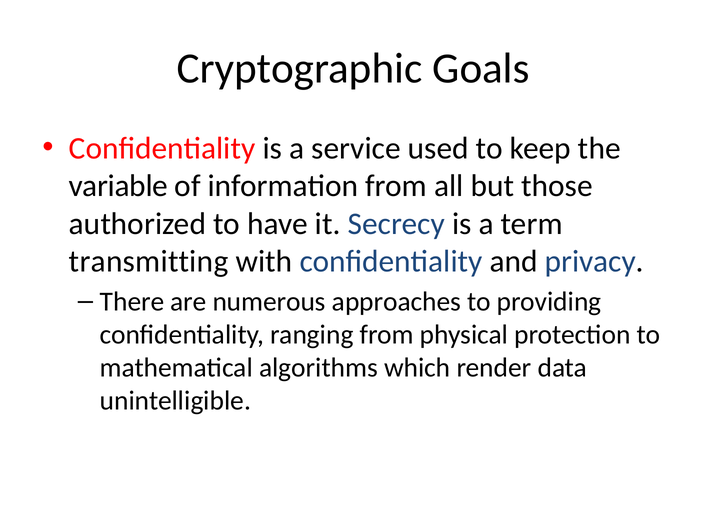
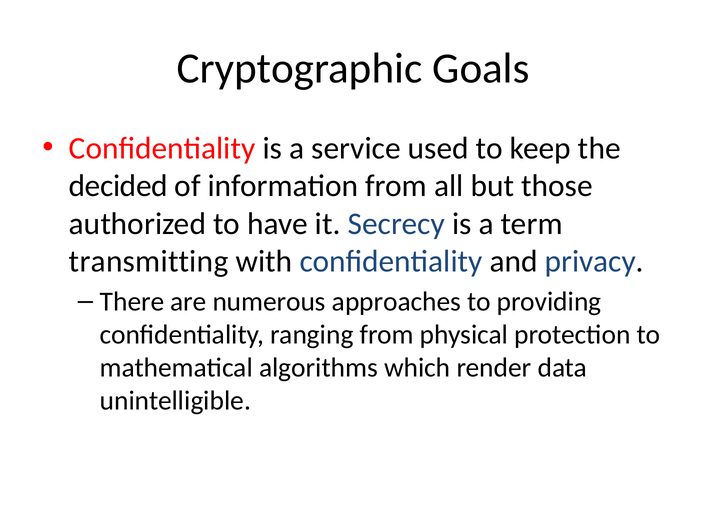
variable: variable -> decided
